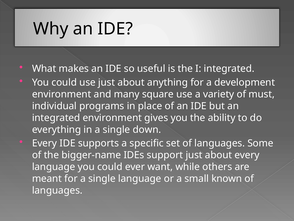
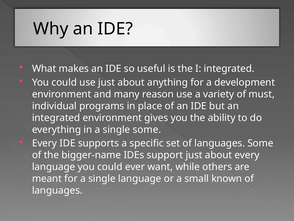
square: square -> reason
single down: down -> some
